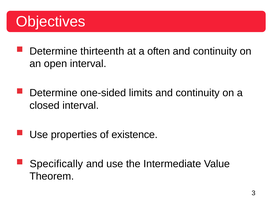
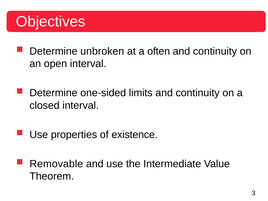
thirteenth: thirteenth -> unbroken
Specifically: Specifically -> Removable
